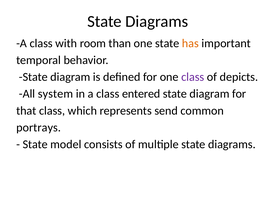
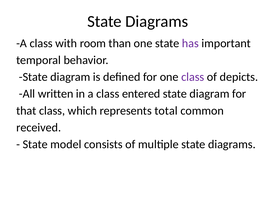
has colour: orange -> purple
system: system -> written
send: send -> total
portrays: portrays -> received
